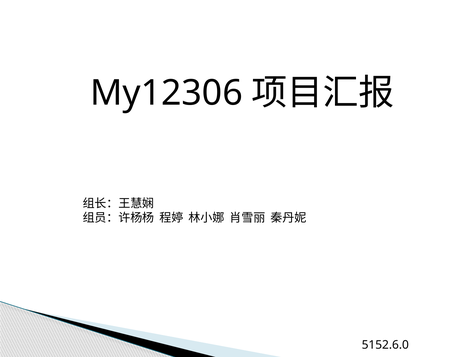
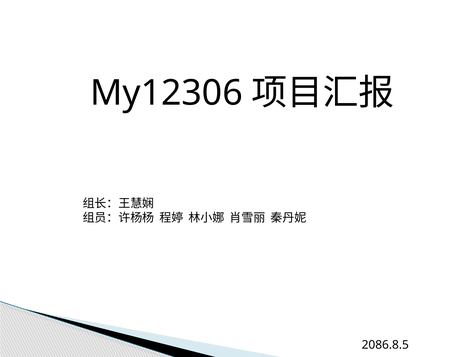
5152.6.0: 5152.6.0 -> 2086.8.5
